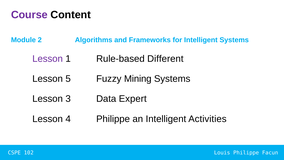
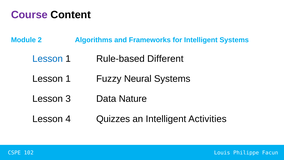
Lesson at (48, 59) colour: purple -> blue
5 at (68, 79): 5 -> 1
Mining: Mining -> Neural
Expert: Expert -> Nature
4 Philippe: Philippe -> Quizzes
